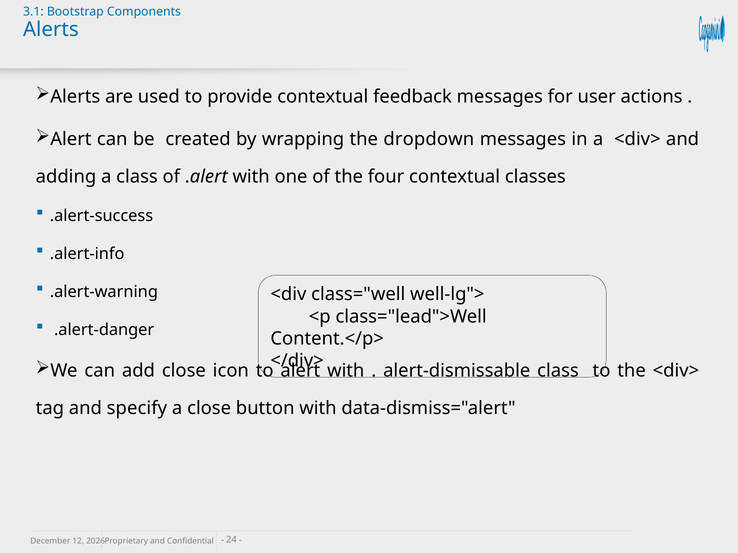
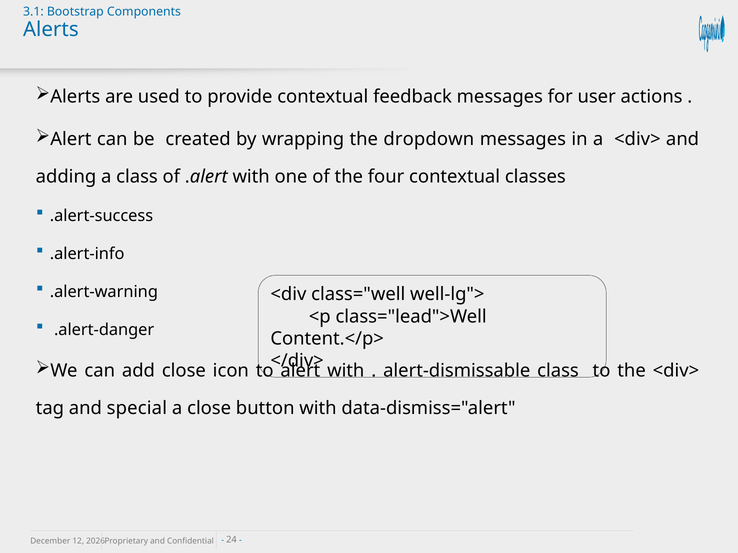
specify: specify -> special
